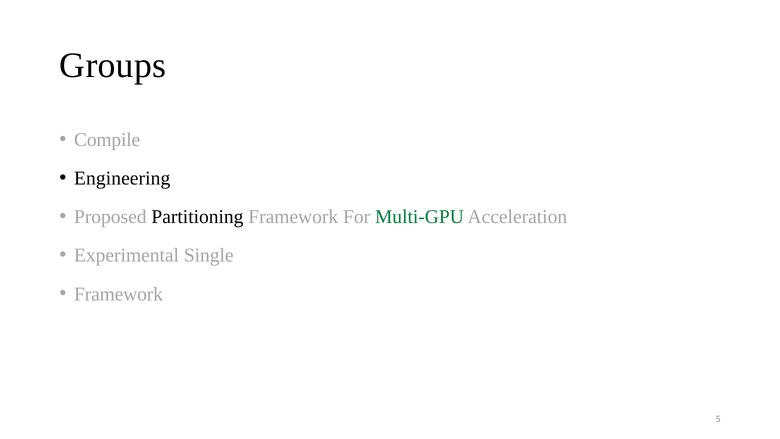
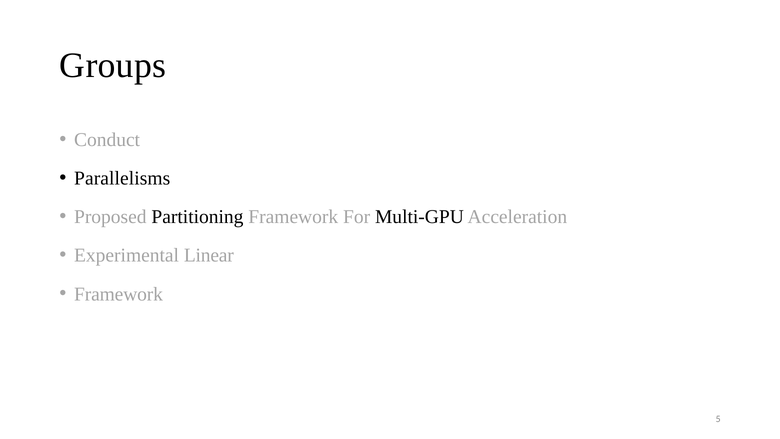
Compile: Compile -> Conduct
Engineering: Engineering -> Parallelisms
Multi-GPU colour: green -> black
Single: Single -> Linear
